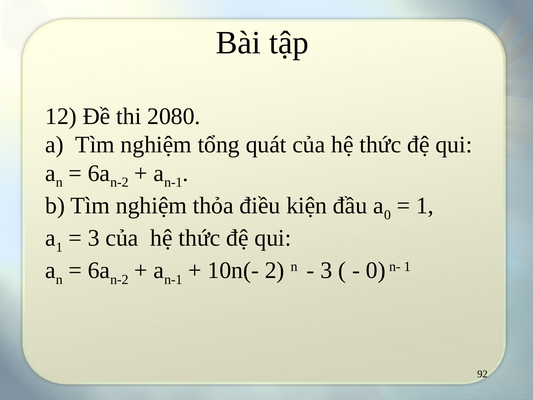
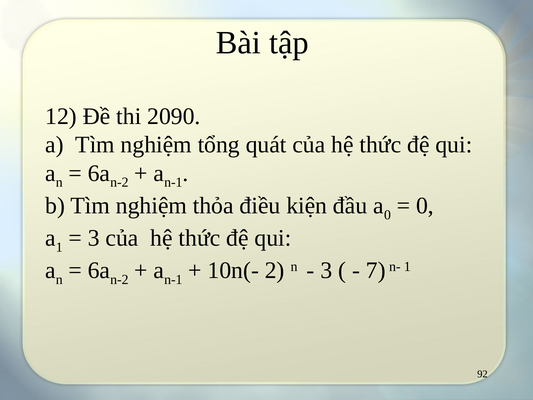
2080: 2080 -> 2090
1 at (425, 205): 1 -> 0
0 at (376, 270): 0 -> 7
